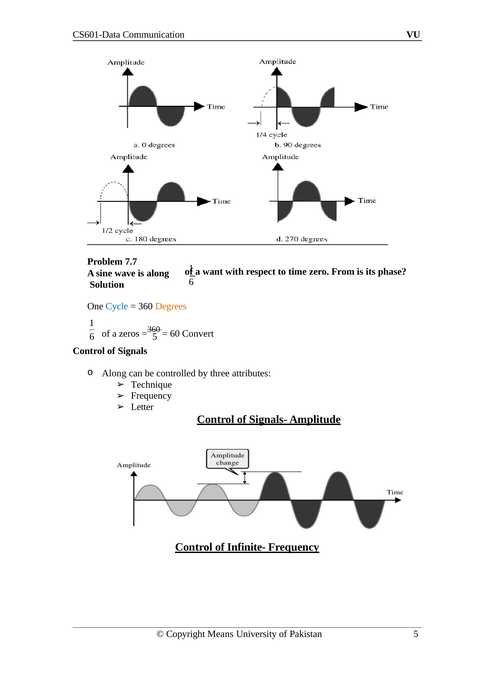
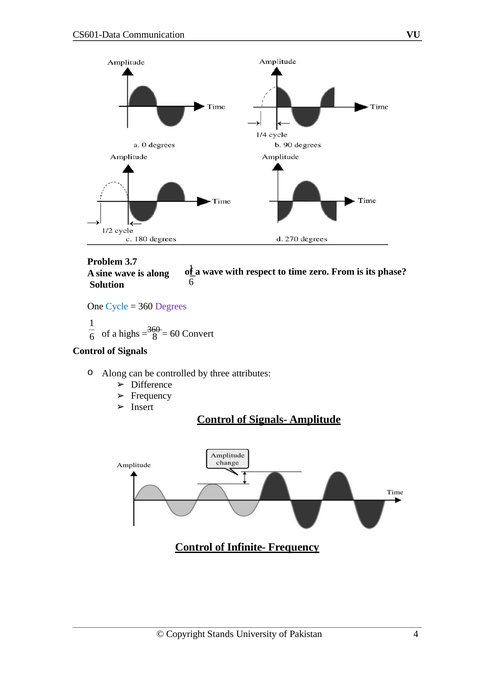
7.7: 7.7 -> 3.7
a want: want -> wave
Degrees colour: orange -> purple
zeros: zeros -> highs
6 5: 5 -> 8
Technique: Technique -> Difference
Letter: Letter -> Insert
Means: Means -> Stands
Pakistan 5: 5 -> 4
